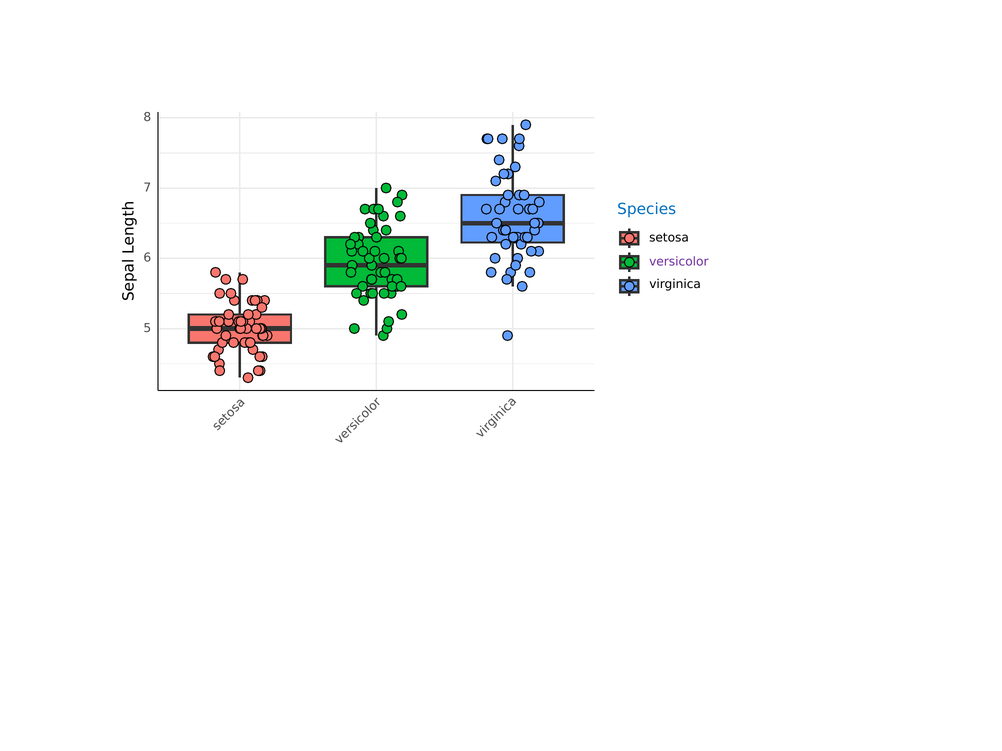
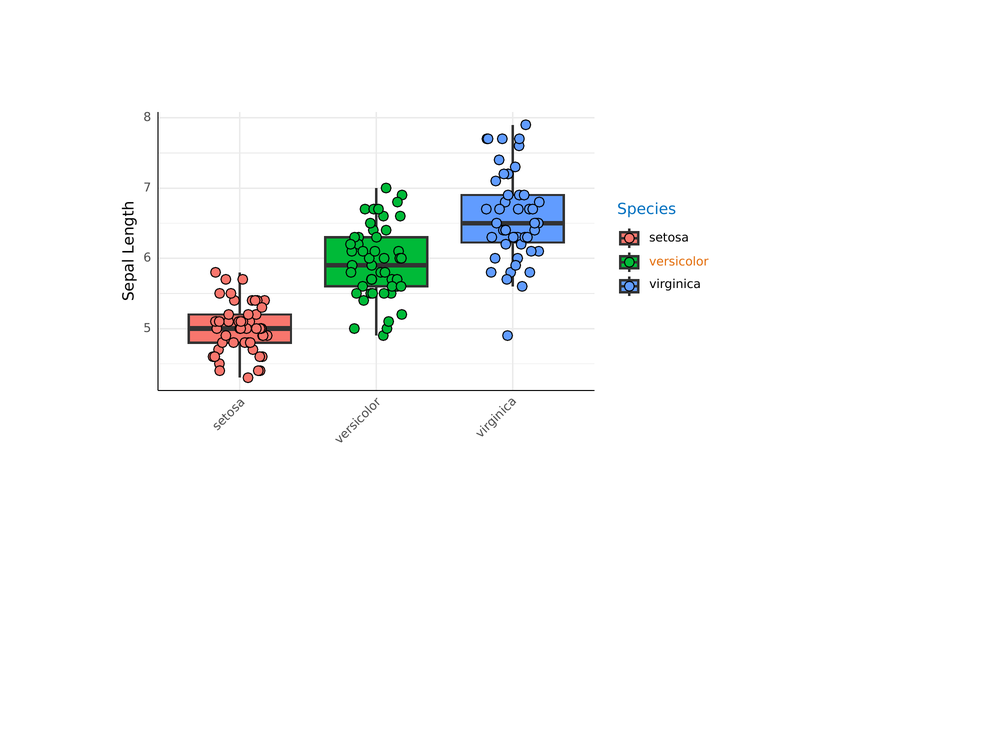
versicolor colour: purple -> orange
